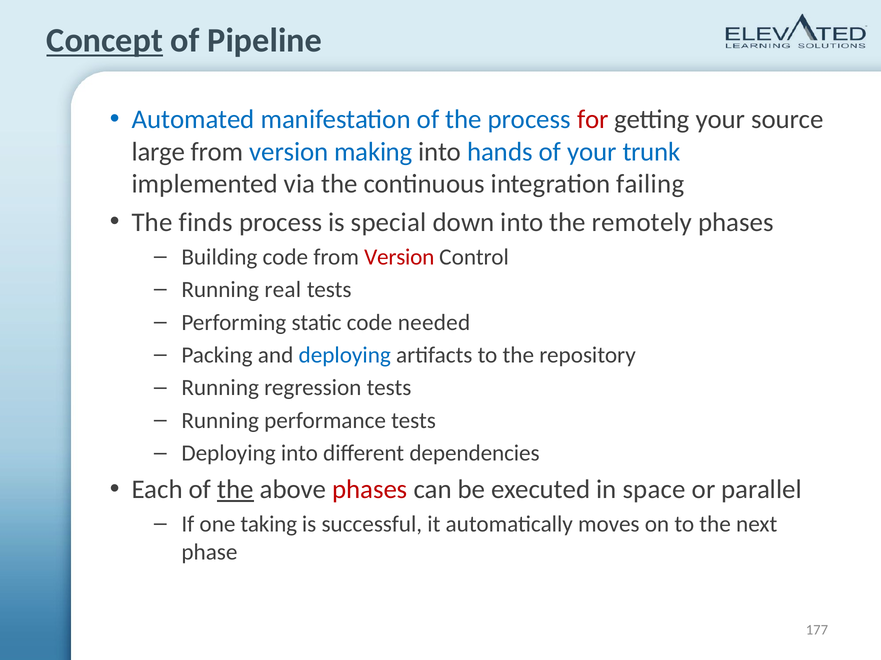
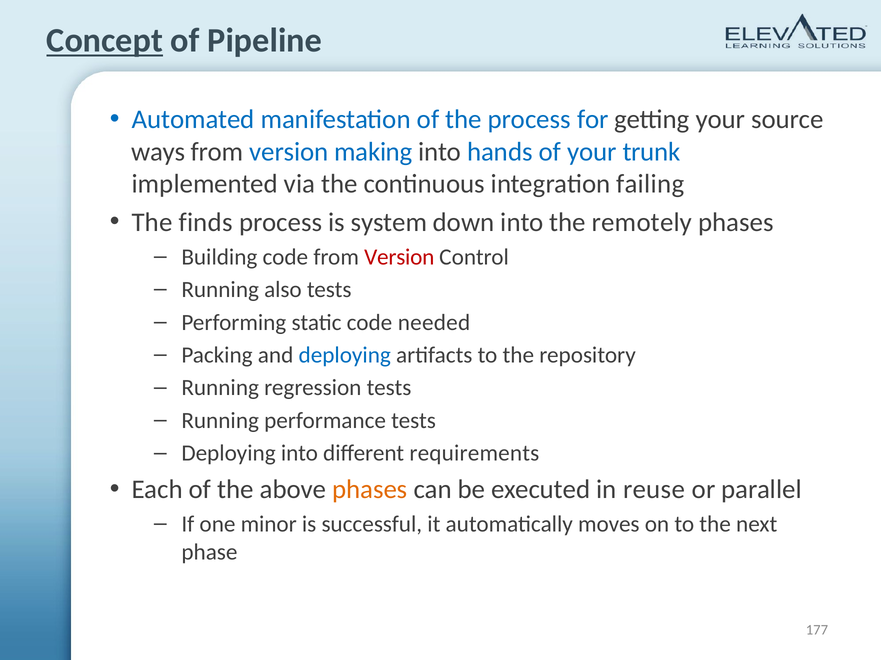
for colour: red -> blue
large: large -> ways
special: special -> system
real: real -> also
dependencies: dependencies -> requirements
the at (235, 490) underline: present -> none
phases at (370, 490) colour: red -> orange
space: space -> reuse
taking: taking -> minor
